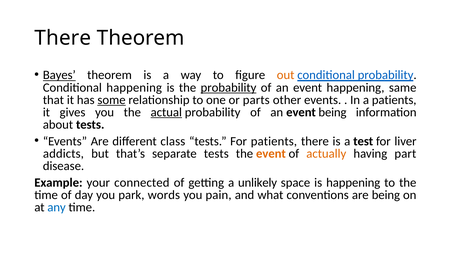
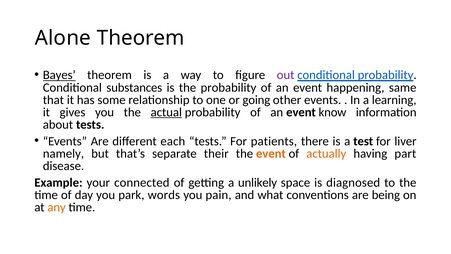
There at (63, 38): There -> Alone
out colour: orange -> purple
Conditional happening: happening -> substances
probability at (229, 87) underline: present -> none
some underline: present -> none
parts: parts -> going
a patients: patients -> learning
event being: being -> know
class: class -> each
addicts: addicts -> namely
separate tests: tests -> their
is happening: happening -> diagnosed
any colour: blue -> orange
